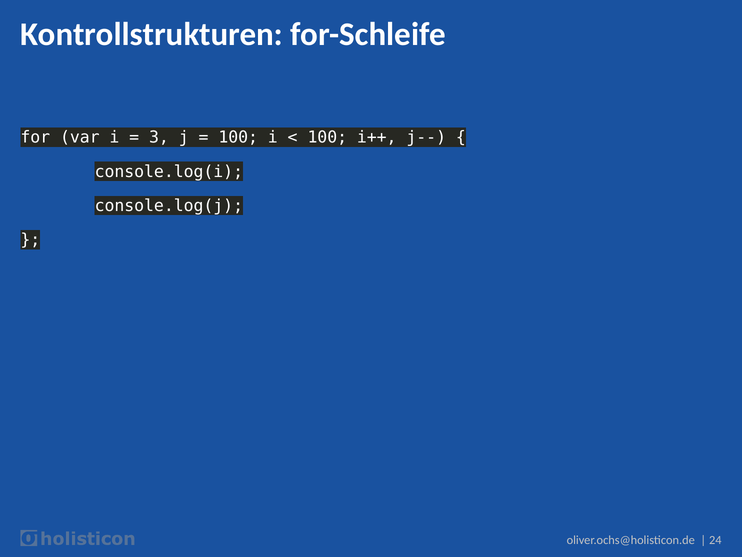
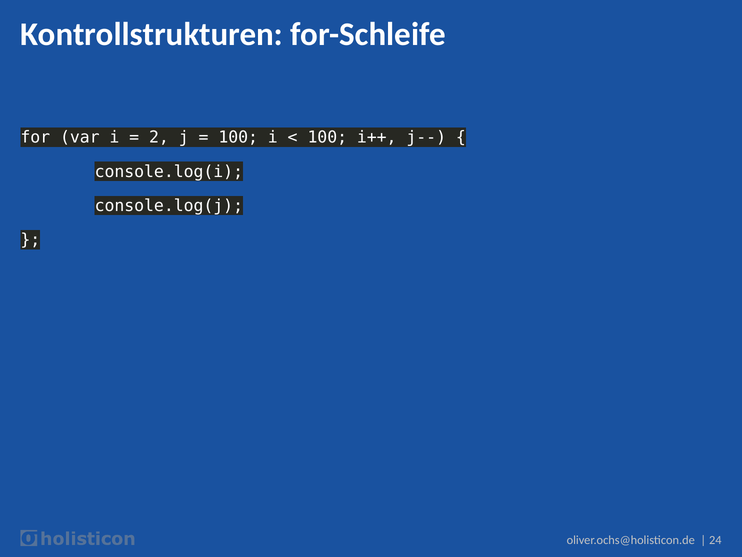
3: 3 -> 2
